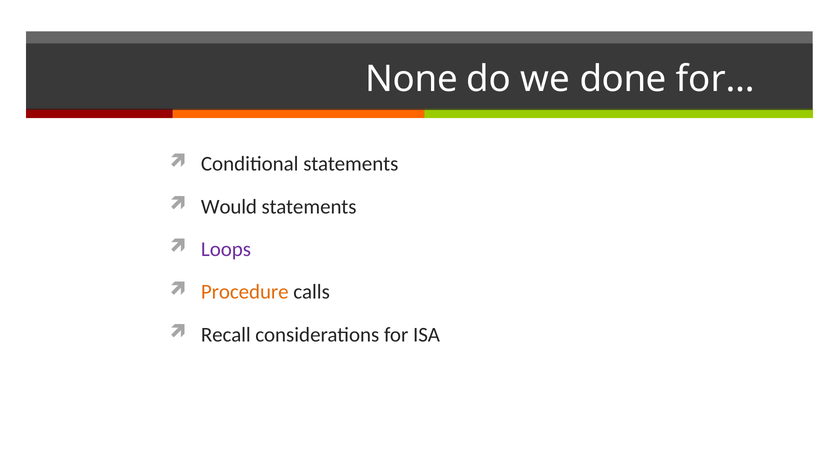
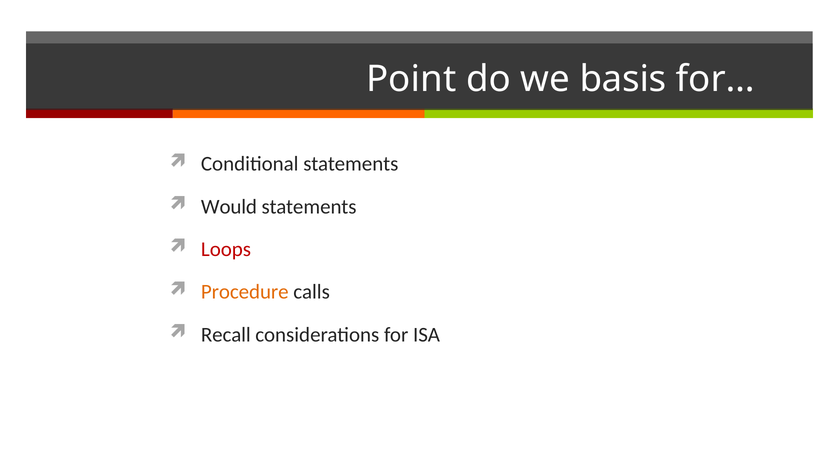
None: None -> Point
done: done -> basis
Loops colour: purple -> red
